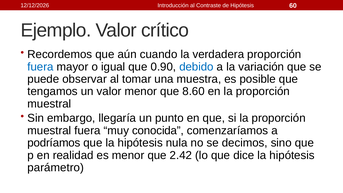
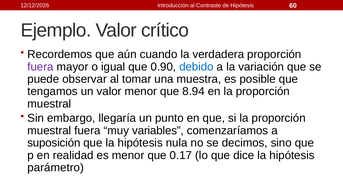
fuera at (40, 67) colour: blue -> purple
8.60: 8.60 -> 8.94
conocida: conocida -> variables
podríamos: podríamos -> suposición
2.42: 2.42 -> 0.17
